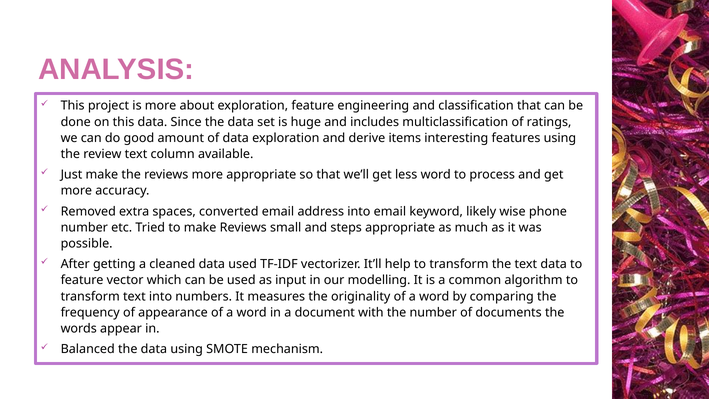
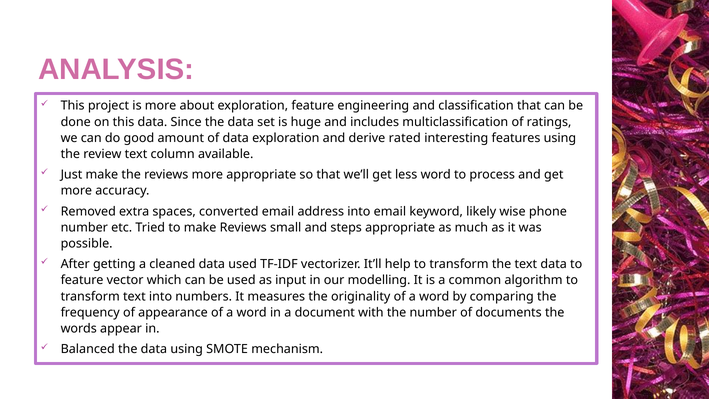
items: items -> rated
